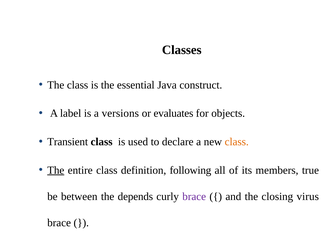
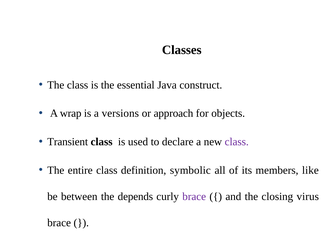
label: label -> wrap
evaluates: evaluates -> approach
class at (237, 142) colour: orange -> purple
The at (56, 170) underline: present -> none
following: following -> symbolic
true: true -> like
